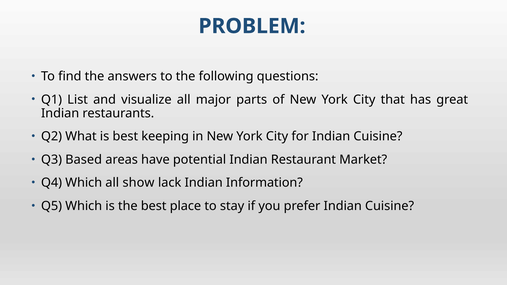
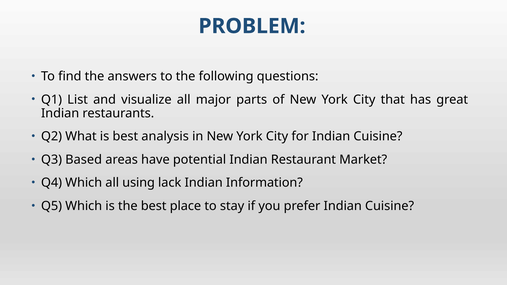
keeping: keeping -> analysis
show: show -> using
